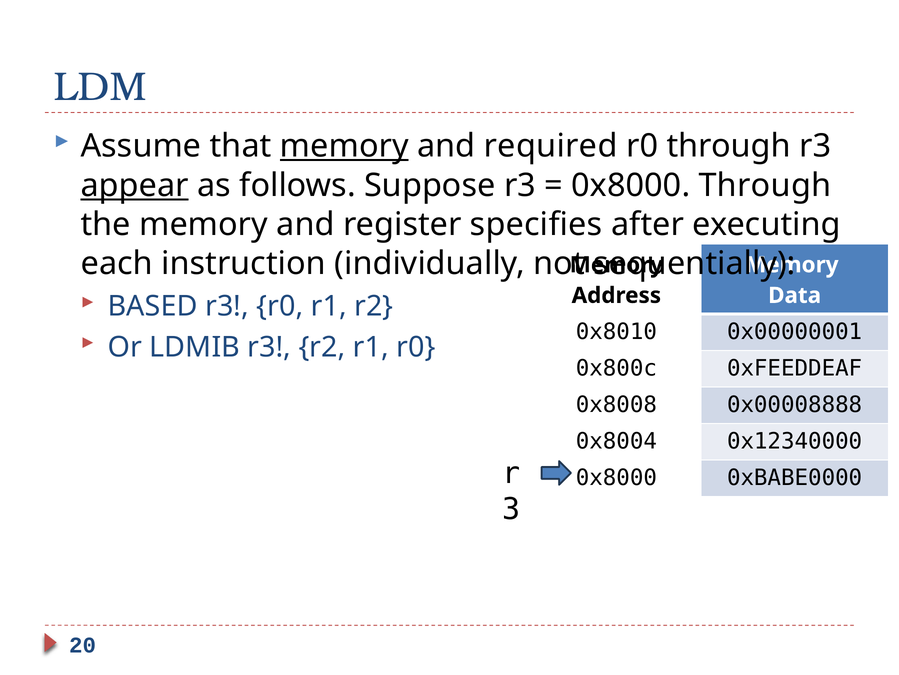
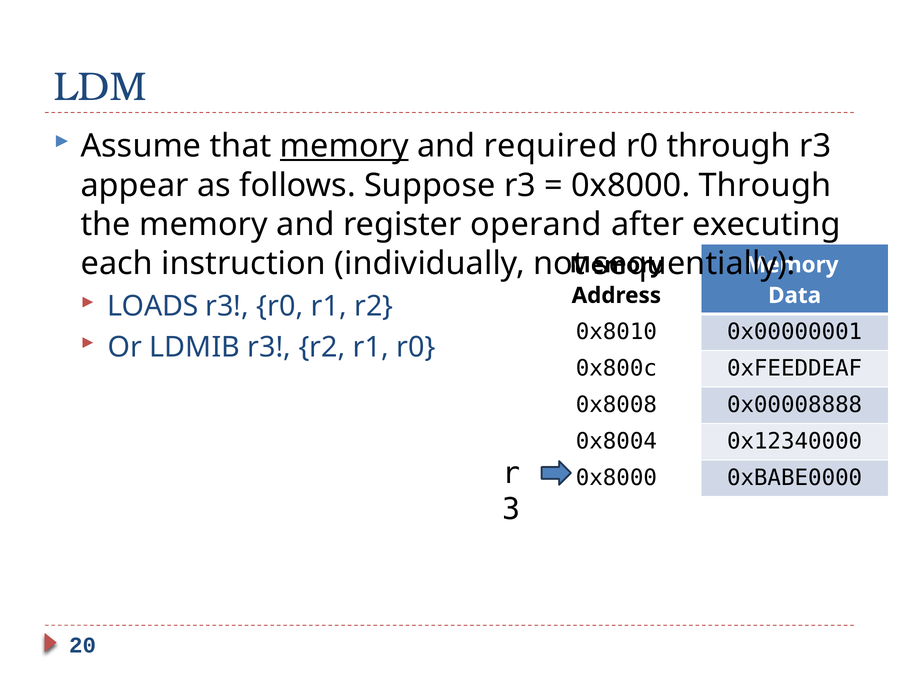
appear underline: present -> none
specifies: specifies -> operand
BASED: BASED -> LOADS
